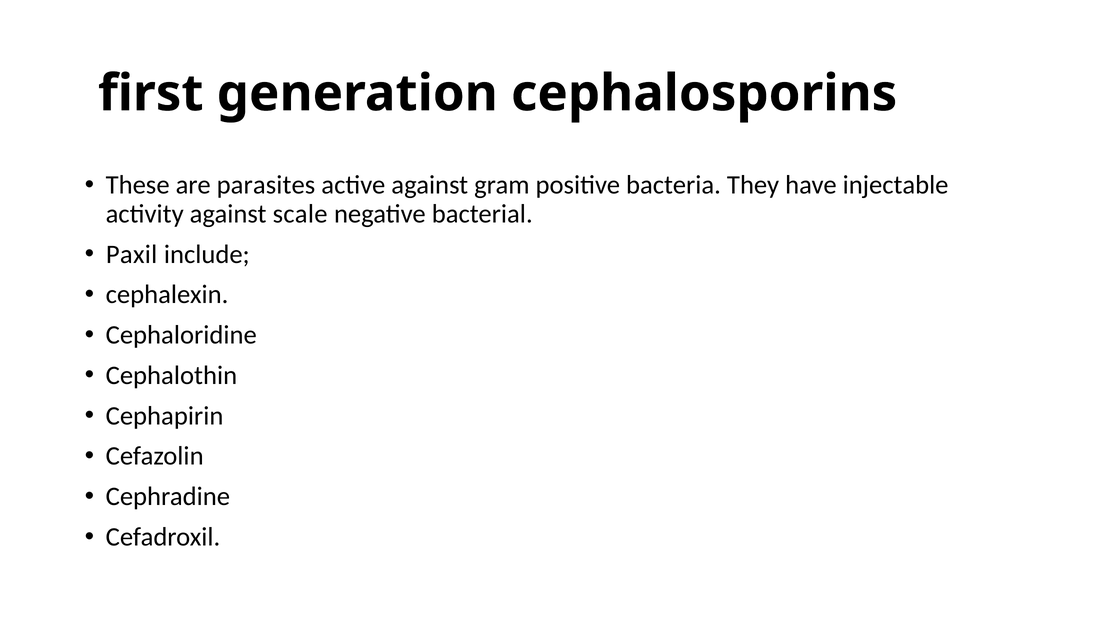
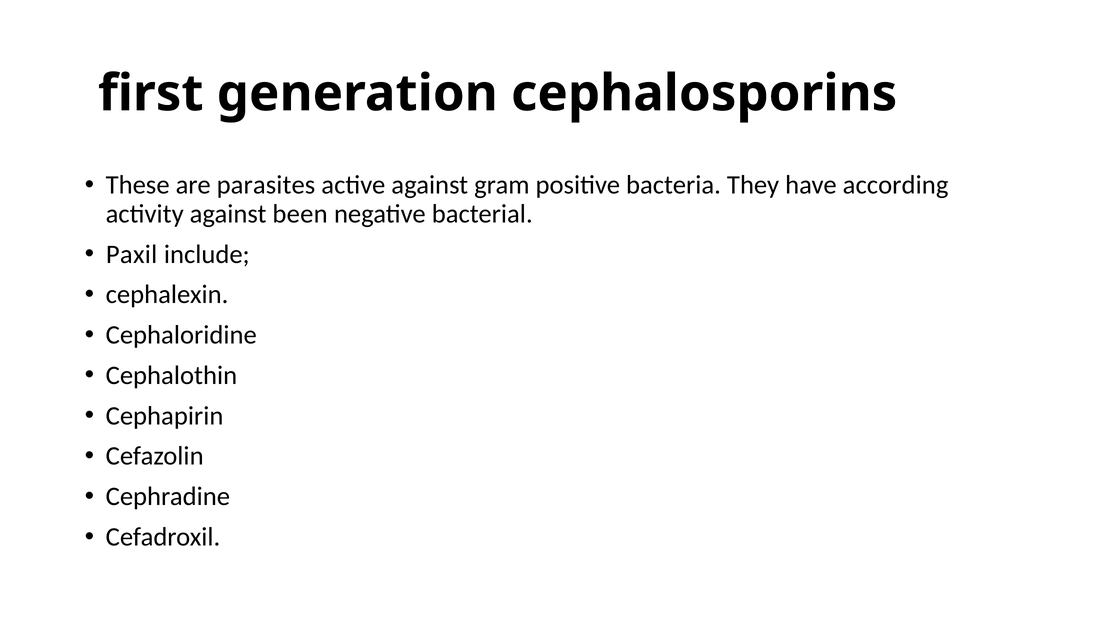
injectable: injectable -> according
scale: scale -> been
